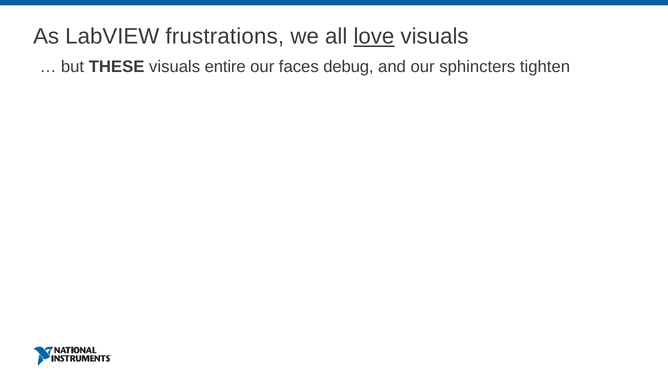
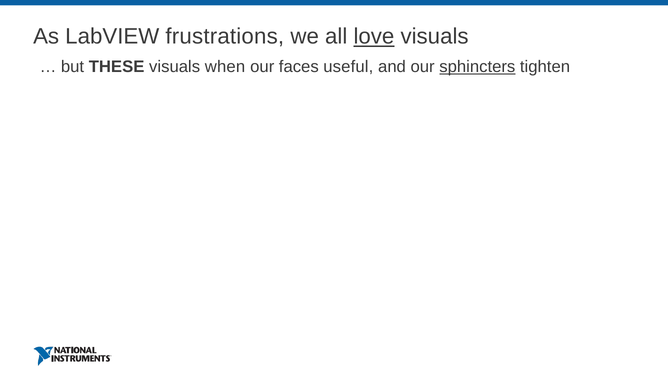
entire: entire -> when
debug: debug -> useful
sphincters underline: none -> present
